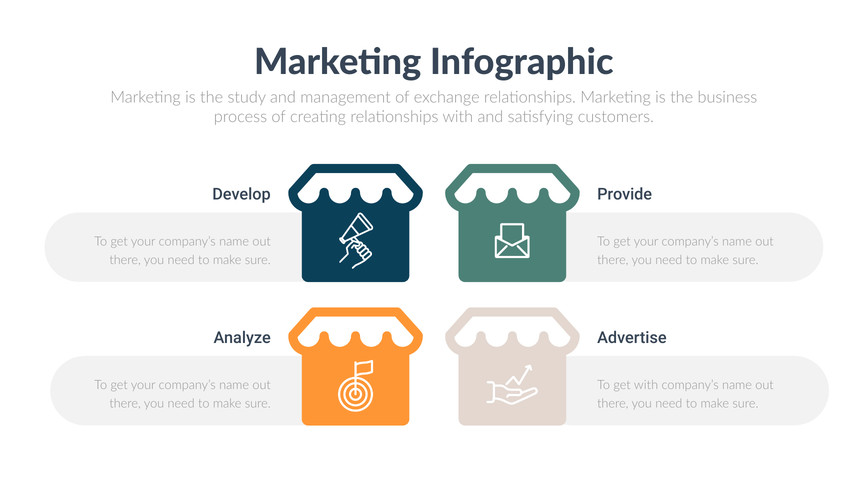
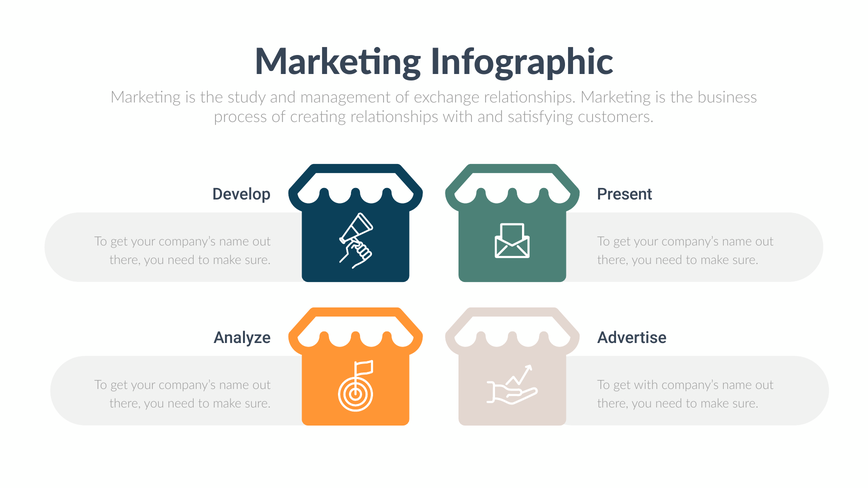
Provide: Provide -> Present
